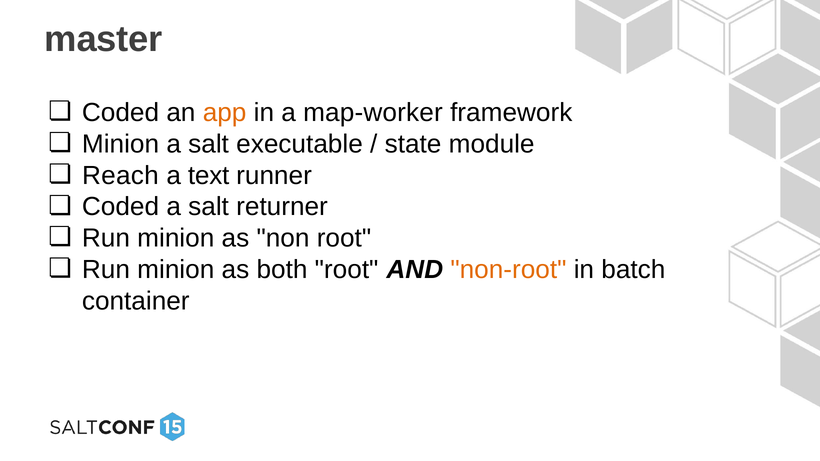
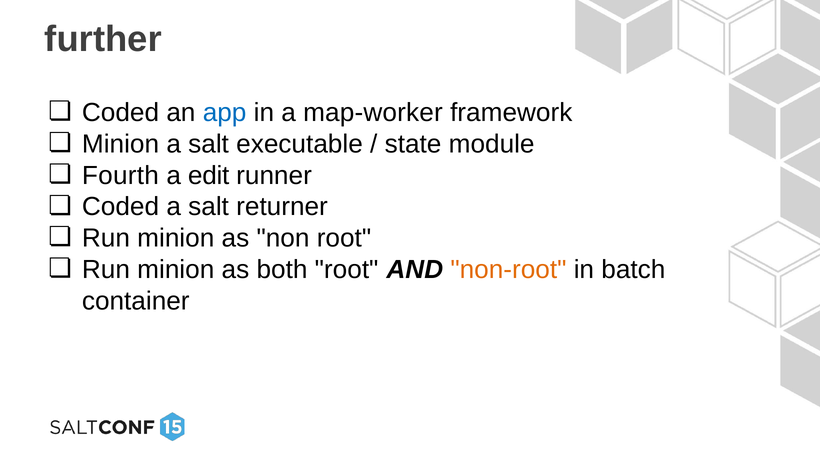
master: master -> further
app colour: orange -> blue
Reach: Reach -> Fourth
text: text -> edit
